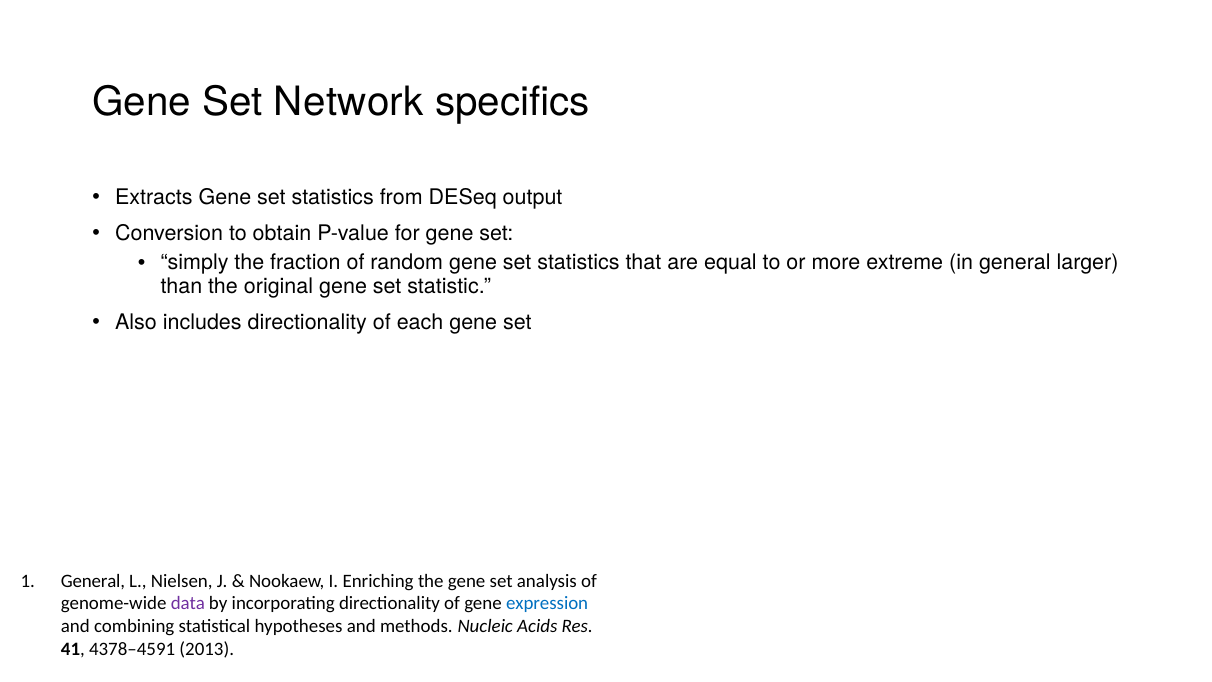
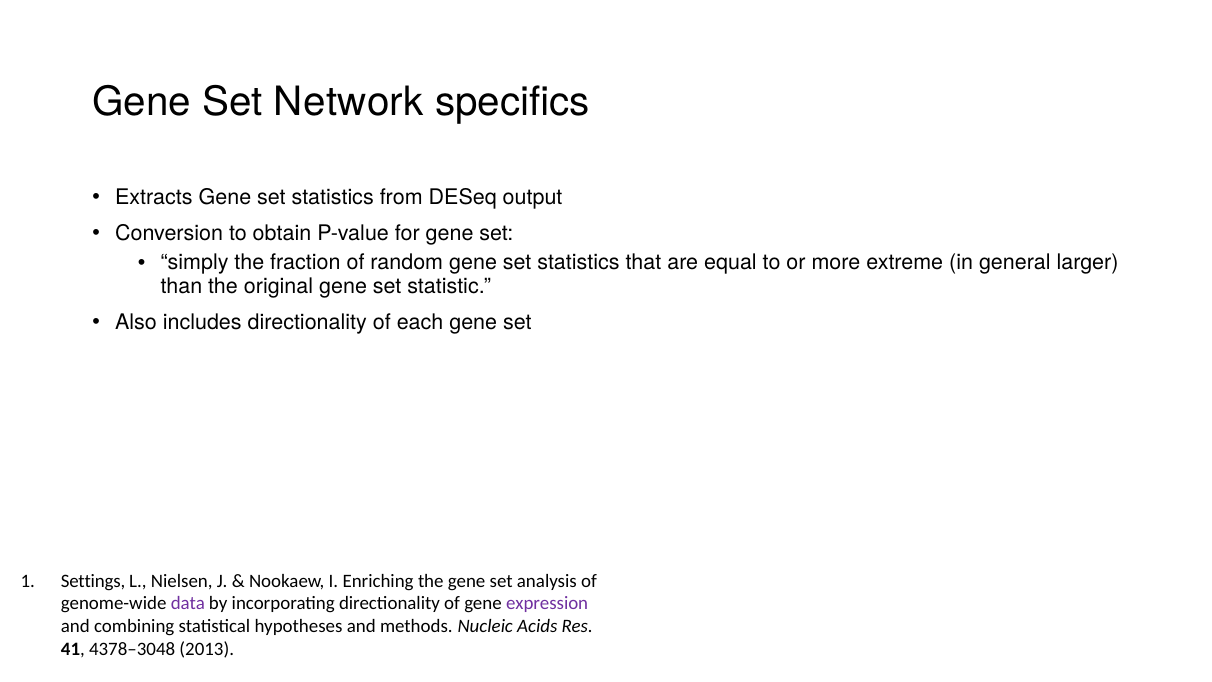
1 General: General -> Settings
expression colour: blue -> purple
4378–4591: 4378–4591 -> 4378–3048
